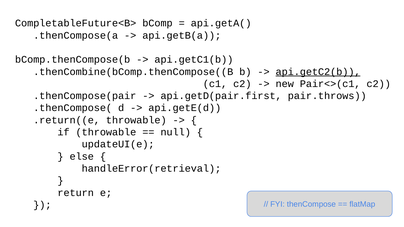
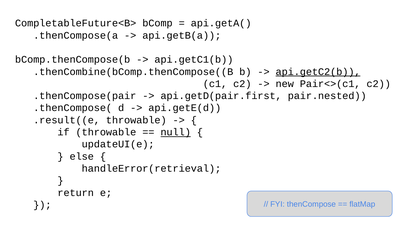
pair.throws: pair.throws -> pair.nested
.return((e: .return((e -> .result((e
null underline: none -> present
